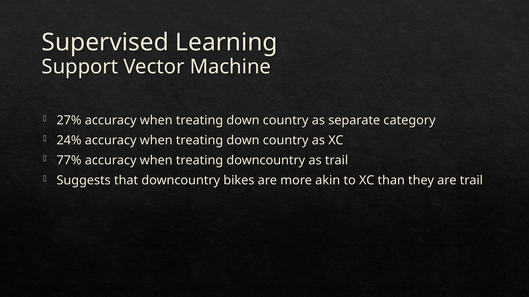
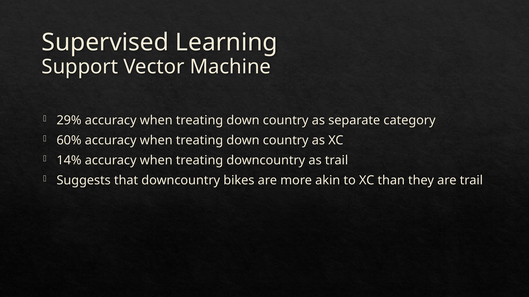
27%: 27% -> 29%
24%: 24% -> 60%
77%: 77% -> 14%
